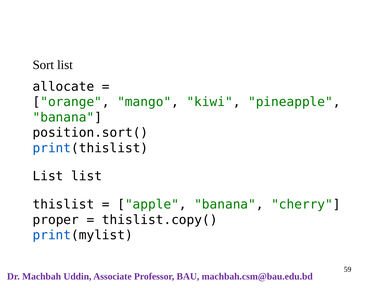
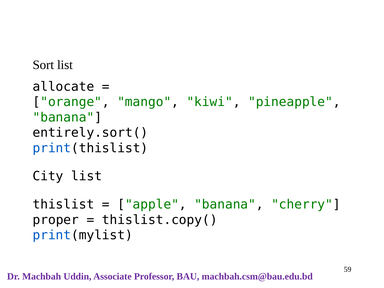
position.sort(: position.sort( -> entirely.sort(
List at (48, 176): List -> City
